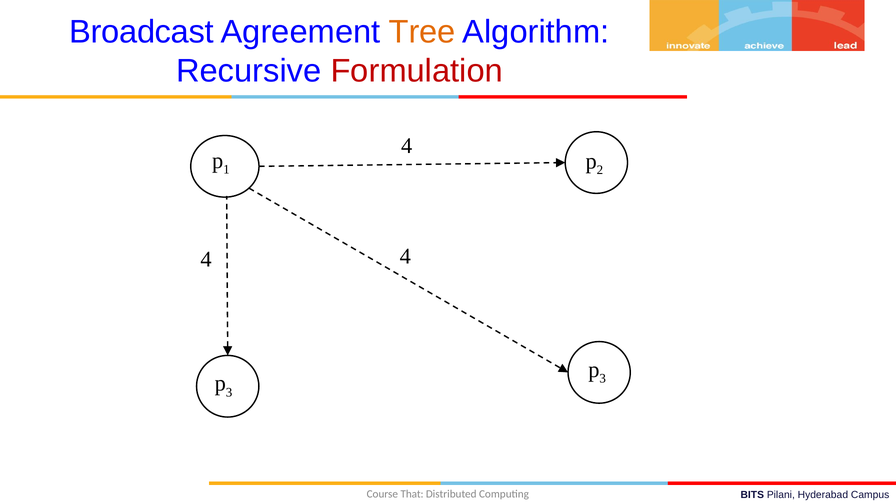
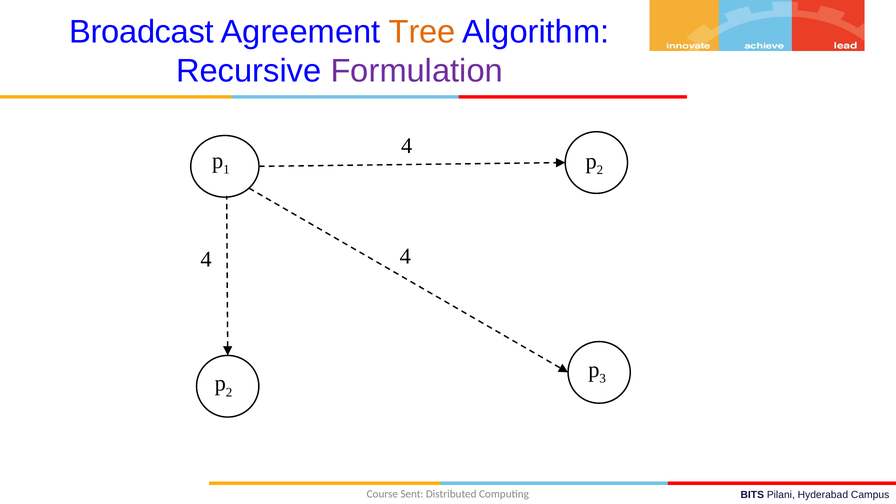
Formulation colour: red -> purple
3 at (229, 392): 3 -> 2
That: That -> Sent
